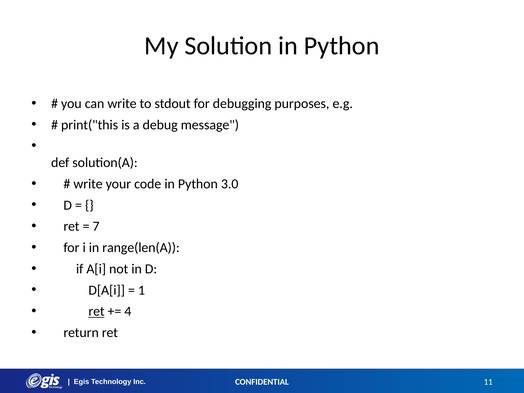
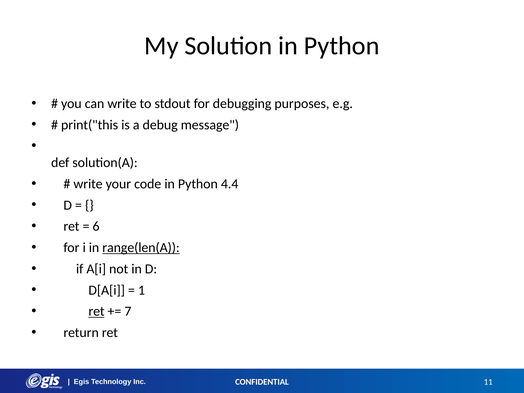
3.0: 3.0 -> 4.4
7: 7 -> 6
range(len(A underline: none -> present
4: 4 -> 7
